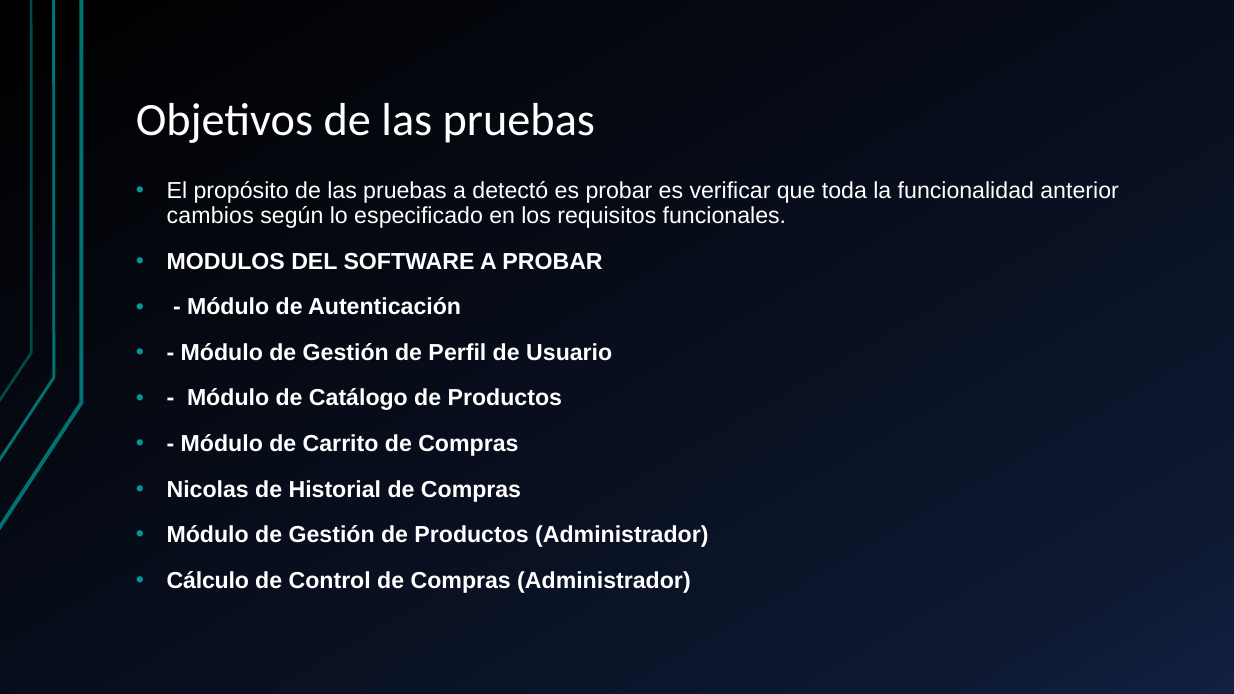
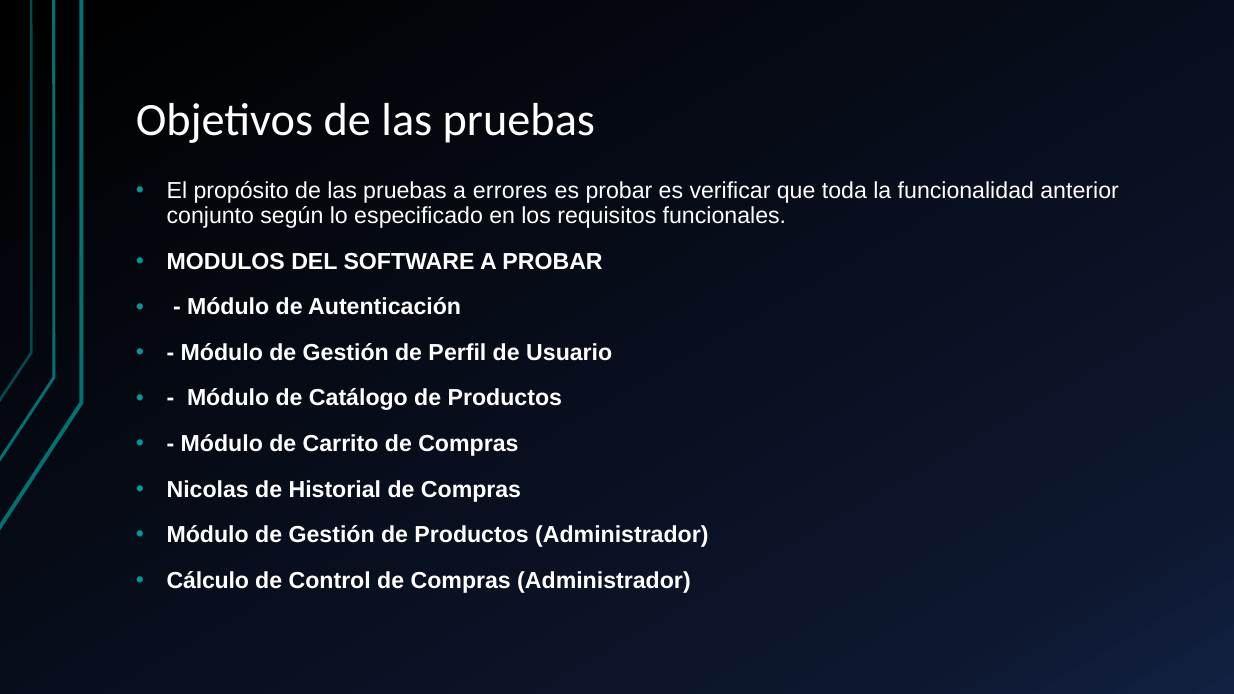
detectó: detectó -> errores
cambios: cambios -> conjunto
